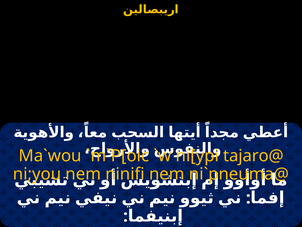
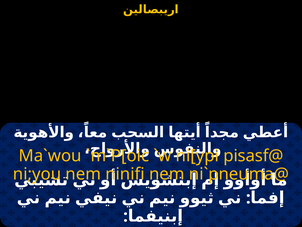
tajaro@: tajaro@ -> pisasf@
